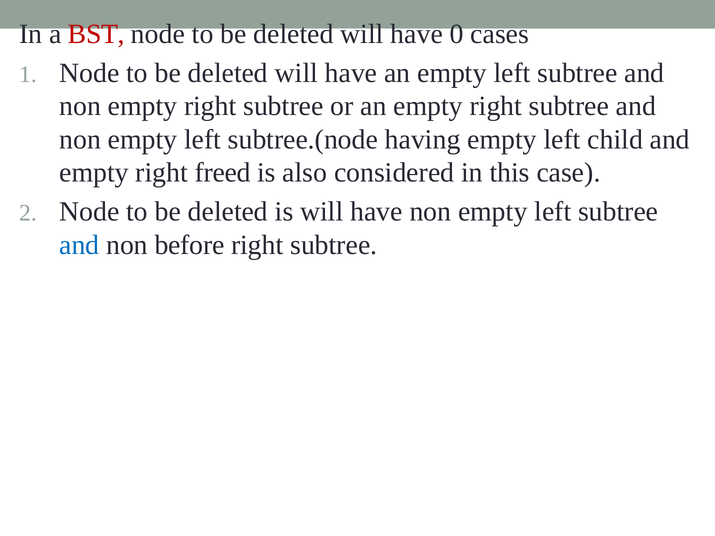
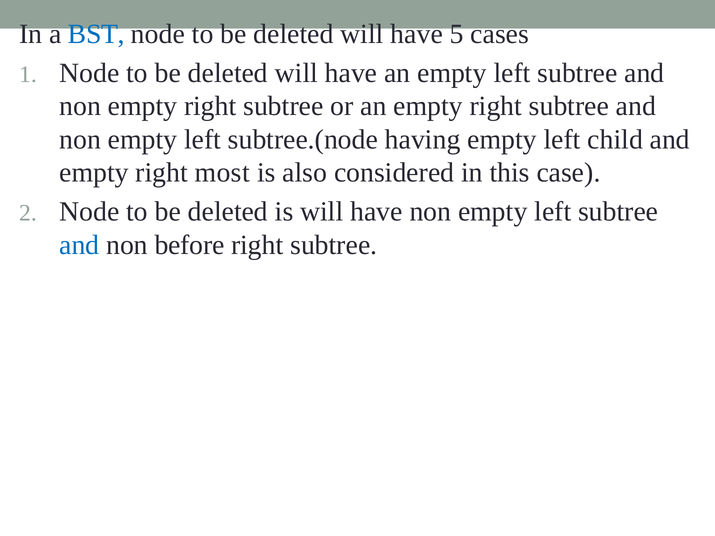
BST colour: red -> blue
0: 0 -> 5
freed: freed -> most
